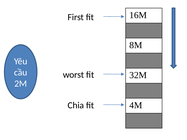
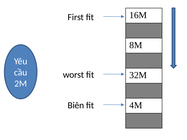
Chia: Chia -> Biên
